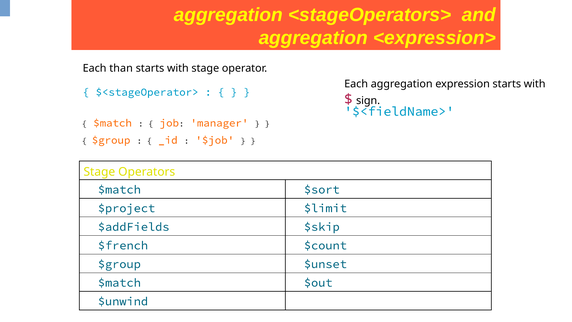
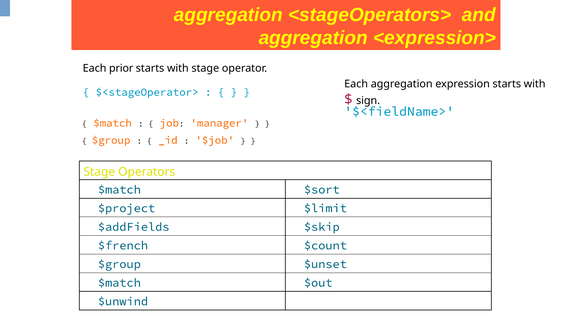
than: than -> prior
